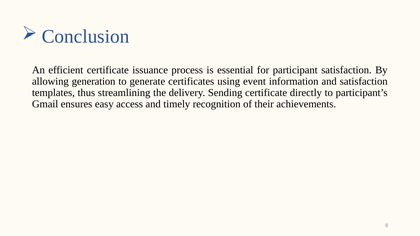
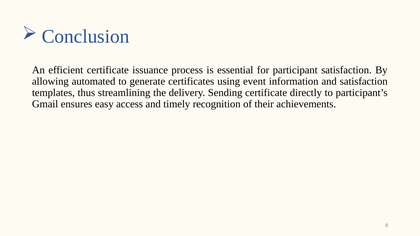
generation: generation -> automated
